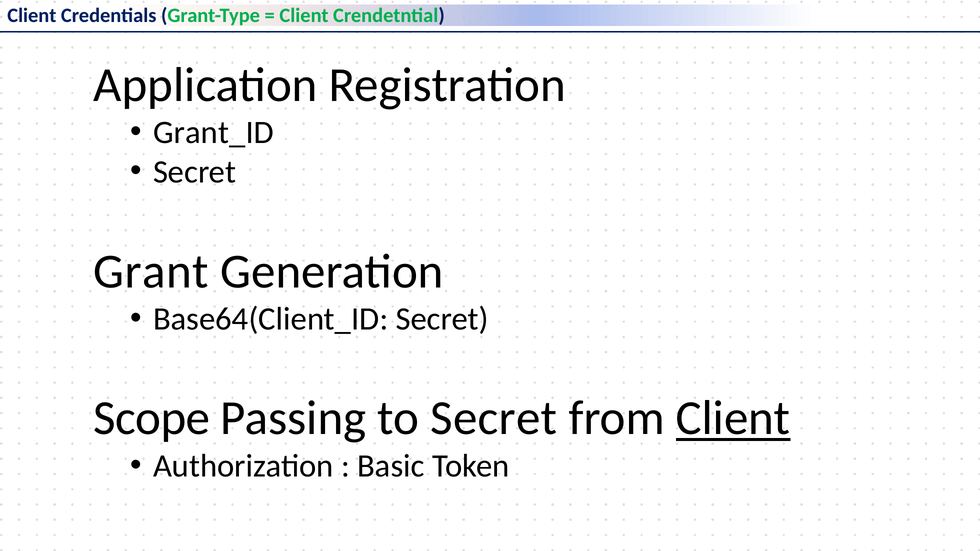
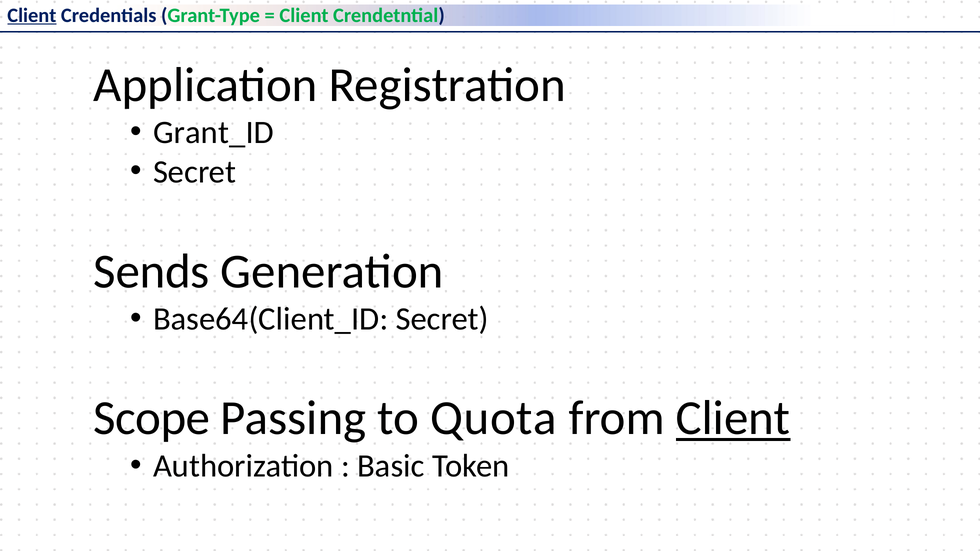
Client at (32, 15) underline: none -> present
Grant: Grant -> Sends
to Secret: Secret -> Quota
